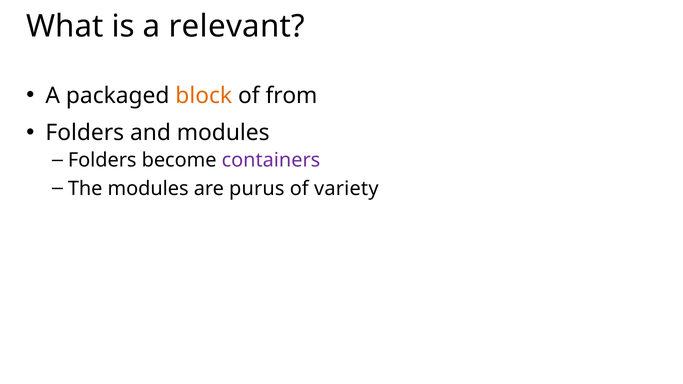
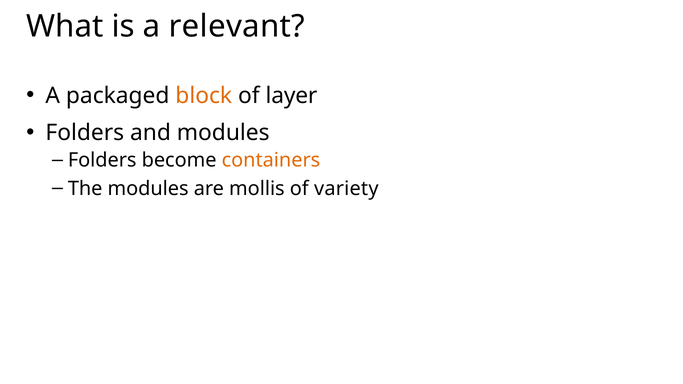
from: from -> layer
containers colour: purple -> orange
purus: purus -> mollis
